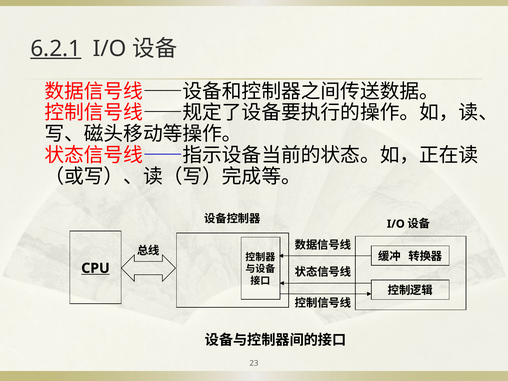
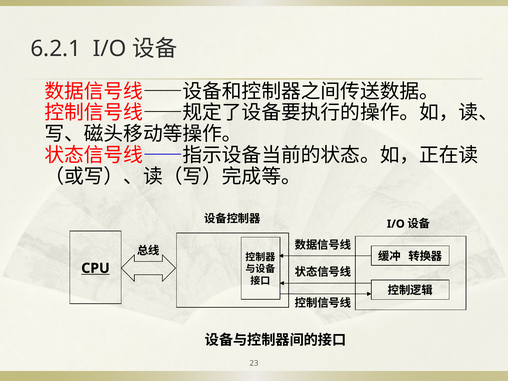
6.2.1 underline: present -> none
